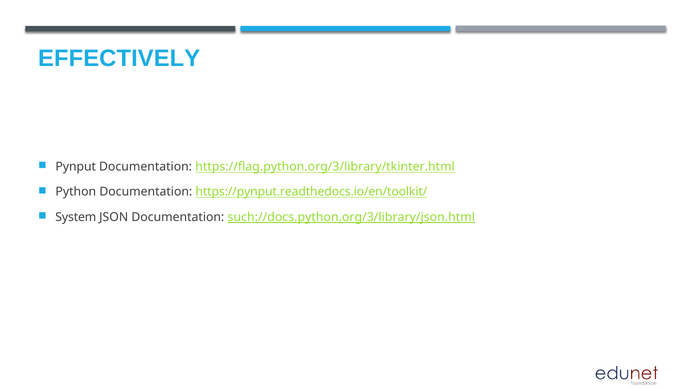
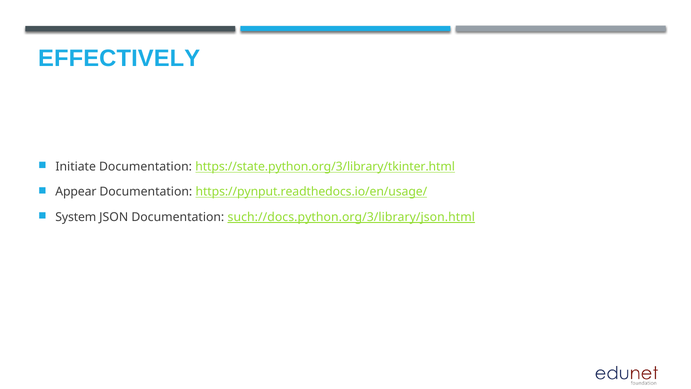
Pynput: Pynput -> Initiate
https://flag.python.org/3/library/tkinter.html: https://flag.python.org/3/library/tkinter.html -> https://state.python.org/3/library/tkinter.html
Python: Python -> Appear
https://pynput.readthedocs.io/en/toolkit/: https://pynput.readthedocs.io/en/toolkit/ -> https://pynput.readthedocs.io/en/usage/
